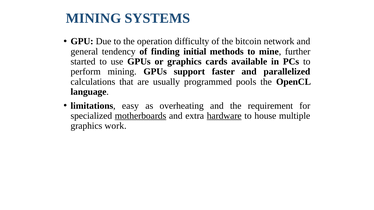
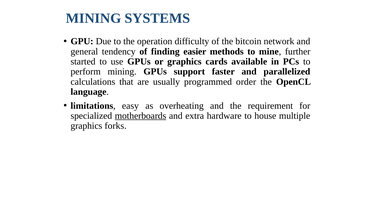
initial: initial -> easier
pools: pools -> order
hardware underline: present -> none
work: work -> forks
